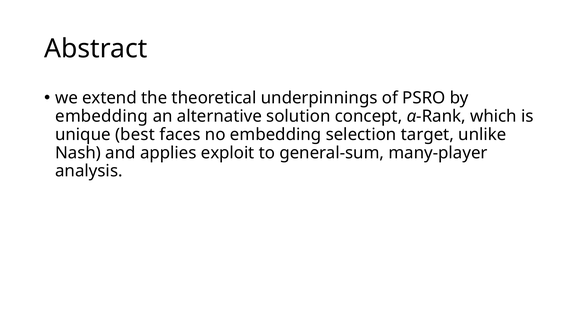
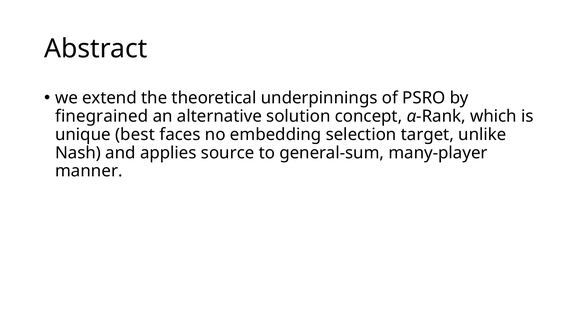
embedding at (102, 116): embedding -> finegrained
exploit: exploit -> source
analysis: analysis -> manner
